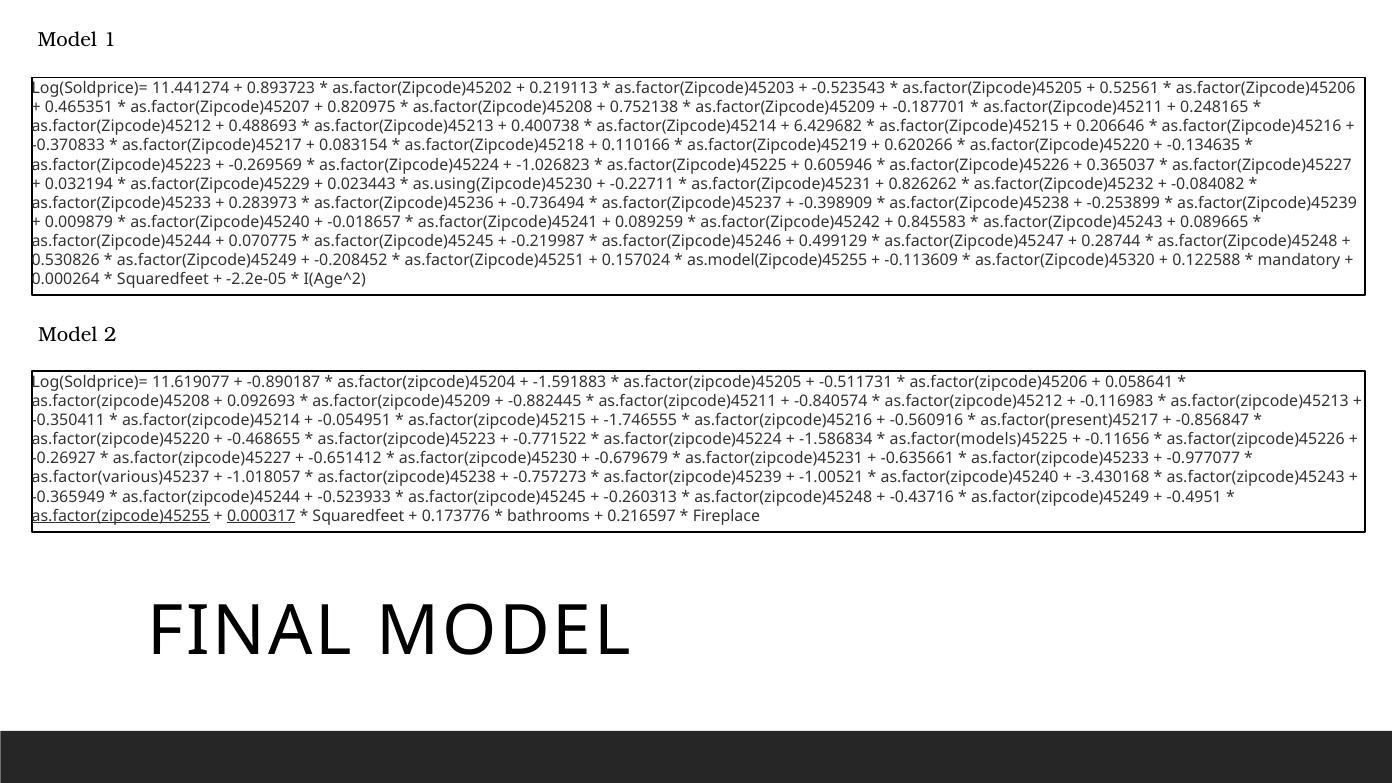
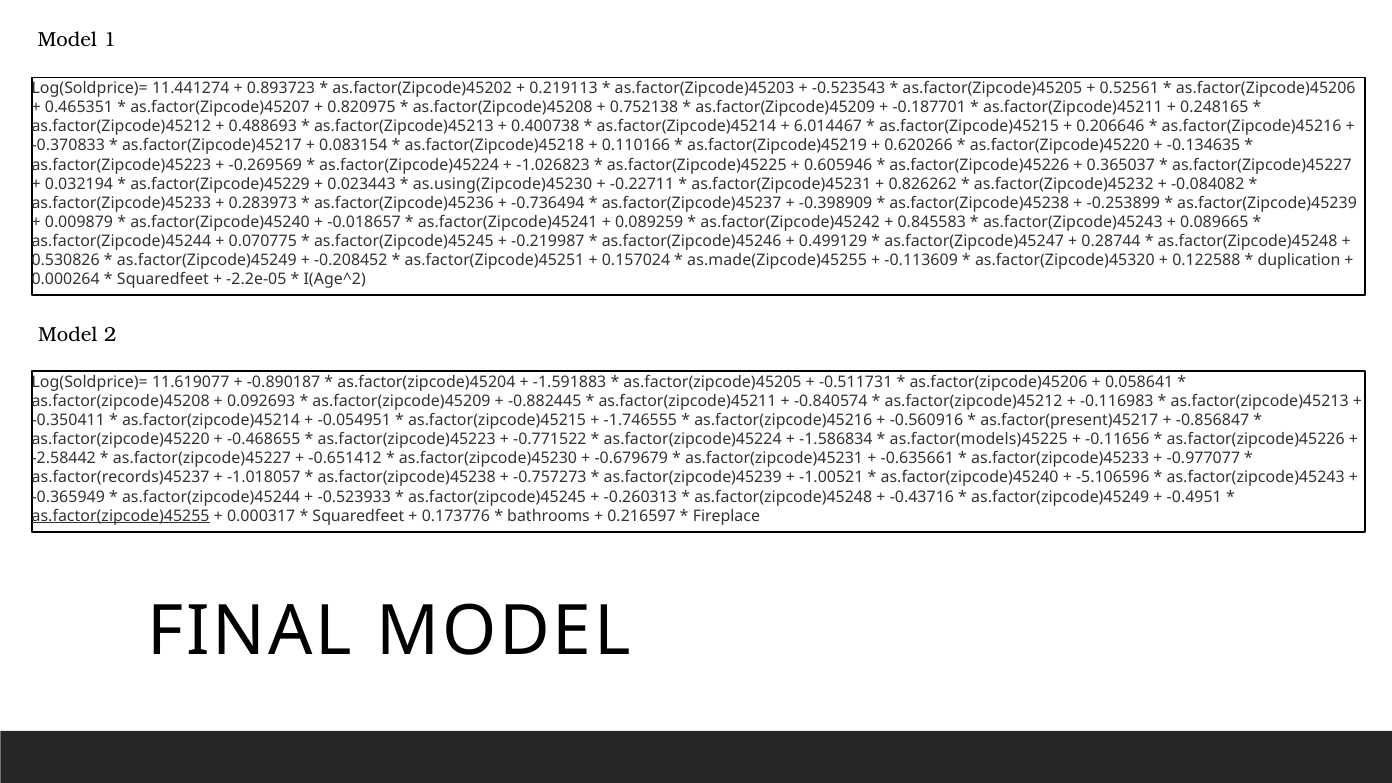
6.429682: 6.429682 -> 6.014467
as.model(Zipcode)45255: as.model(Zipcode)45255 -> as.made(Zipcode)45255
mandatory: mandatory -> duplication
-0.26927: -0.26927 -> -2.58442
as.factor(various)45237: as.factor(various)45237 -> as.factor(records)45237
-3.430168: -3.430168 -> -5.106596
0.000317 underline: present -> none
